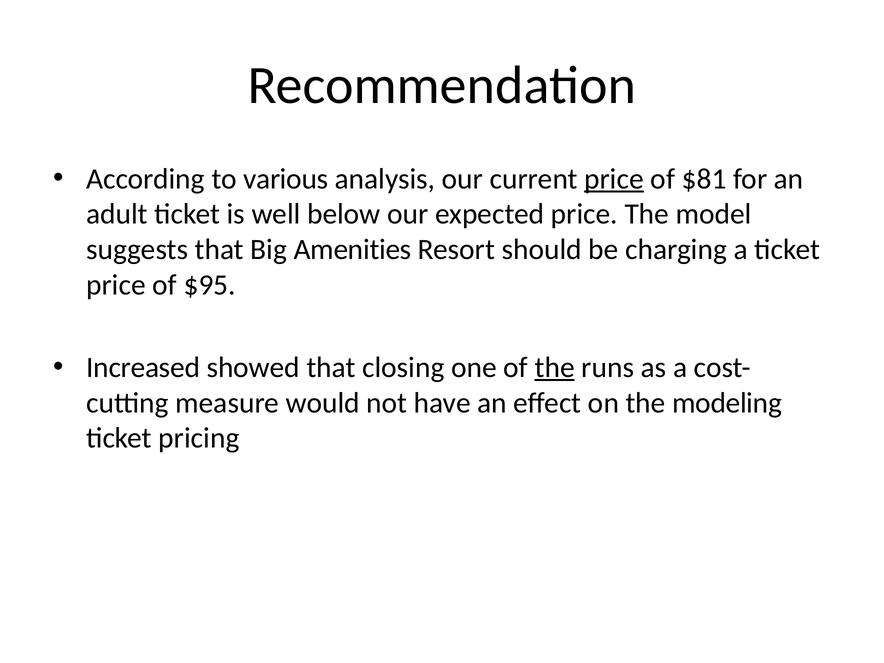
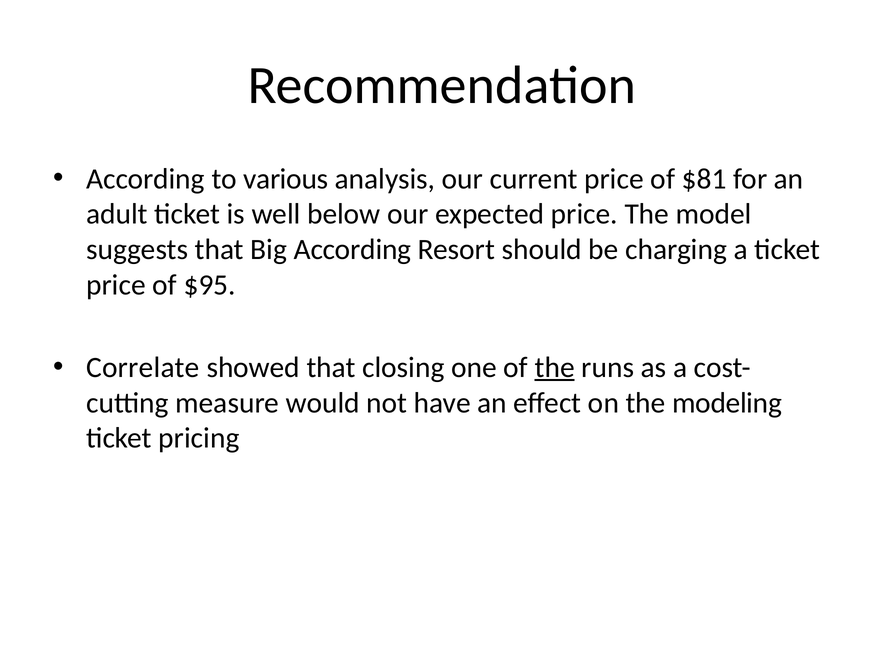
price at (614, 179) underline: present -> none
Big Amenities: Amenities -> According
Increased: Increased -> Correlate
